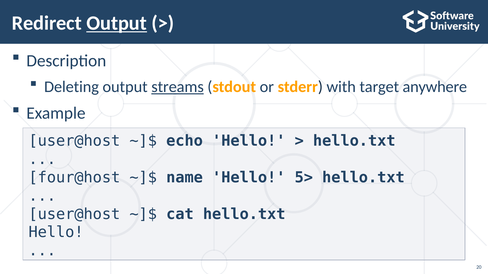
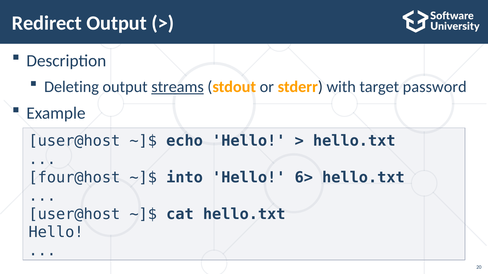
Output at (117, 23) underline: present -> none
anywhere: anywhere -> password
name: name -> into
5>: 5> -> 6>
